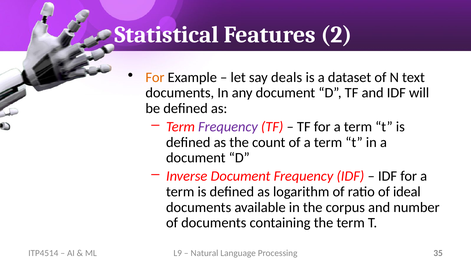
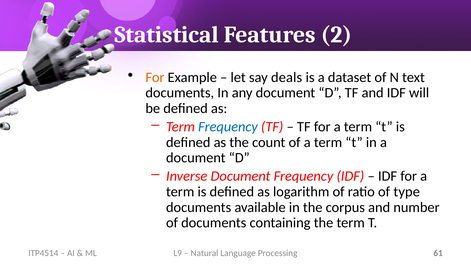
Frequency at (228, 127) colour: purple -> blue
ideal: ideal -> type
35: 35 -> 61
